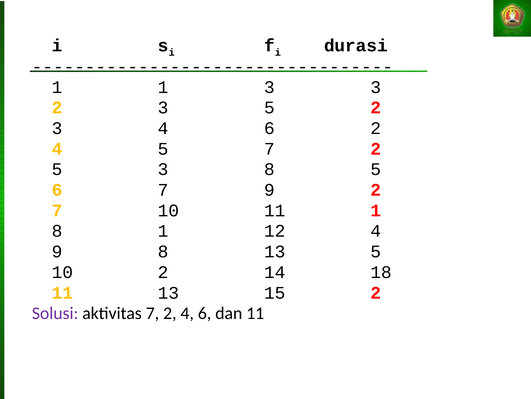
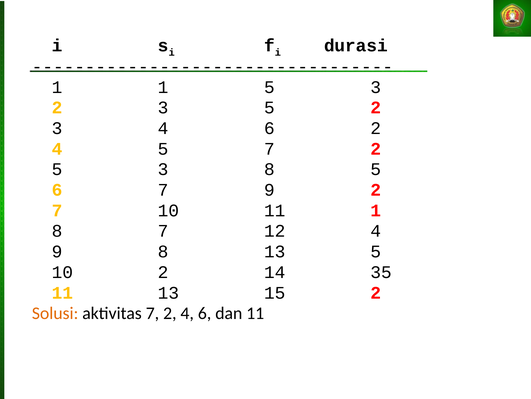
1 3: 3 -> 5
8 1: 1 -> 7
18: 18 -> 35
Solusi colour: purple -> orange
